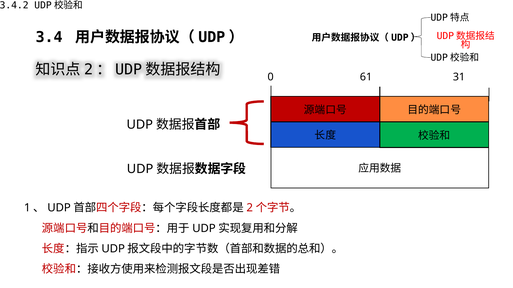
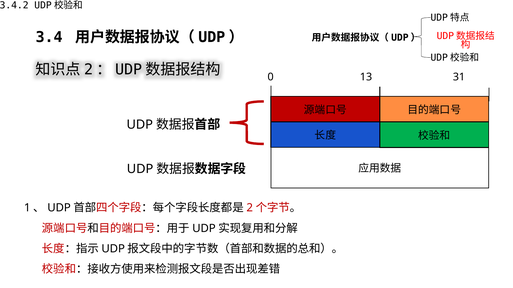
61: 61 -> 13
